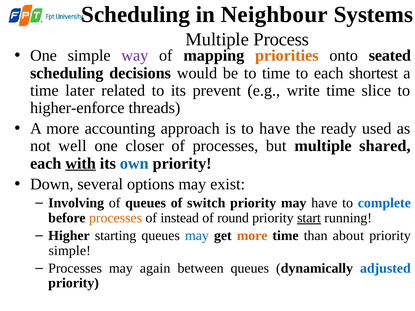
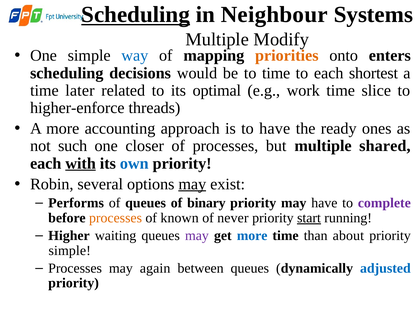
Scheduling at (136, 15) underline: none -> present
Process: Process -> Modify
way colour: purple -> blue
seated: seated -> enters
prevent: prevent -> optimal
write: write -> work
used: used -> ones
well: well -> such
Down: Down -> Robin
may at (192, 184) underline: none -> present
Involving: Involving -> Performs
switch: switch -> binary
complete colour: blue -> purple
instead: instead -> known
round: round -> never
starting: starting -> waiting
may at (197, 236) colour: blue -> purple
more at (252, 236) colour: orange -> blue
